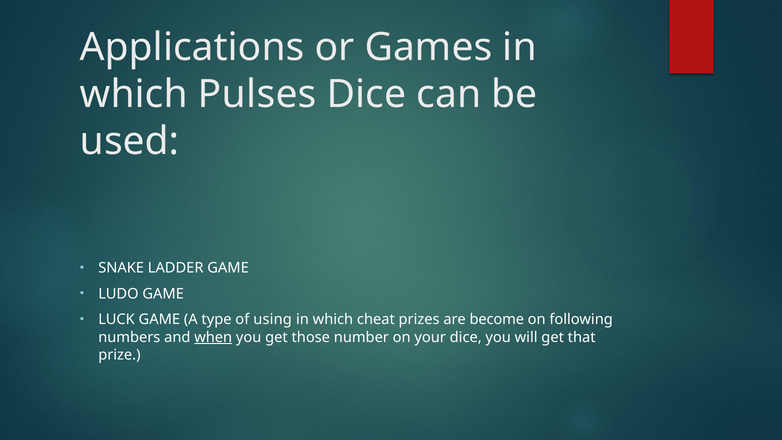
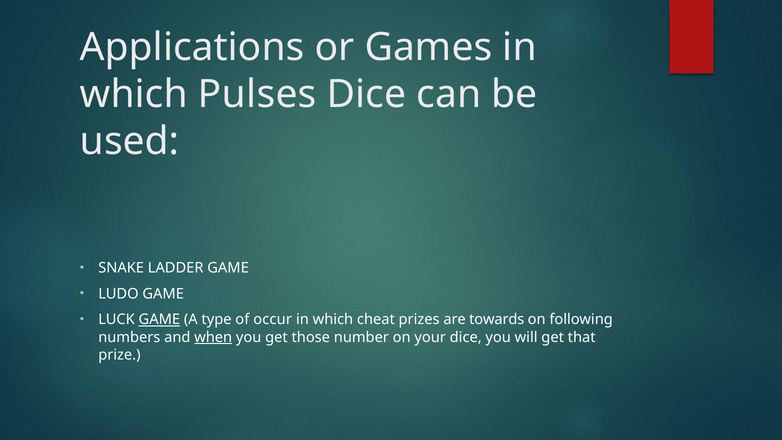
GAME at (159, 320) underline: none -> present
using: using -> occur
become: become -> towards
